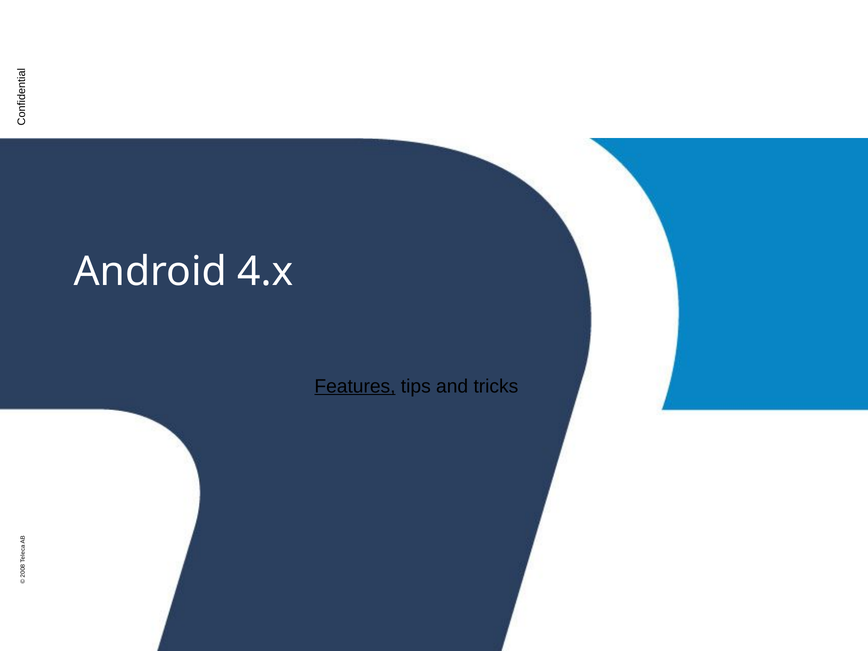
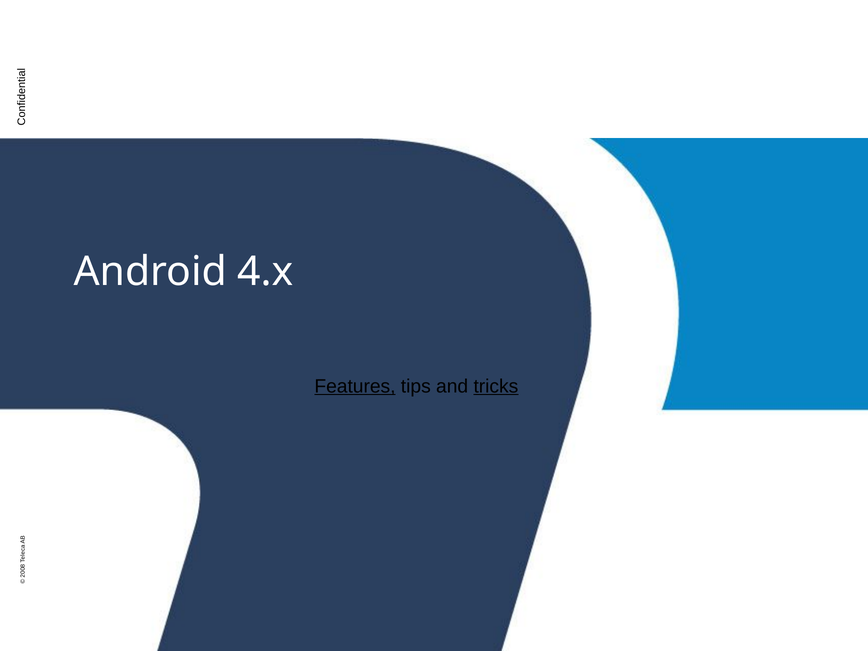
tricks underline: none -> present
